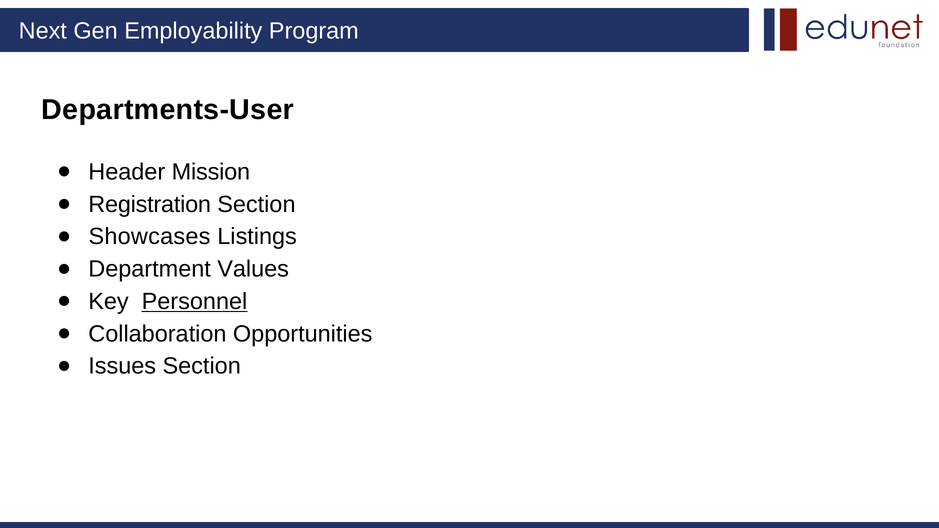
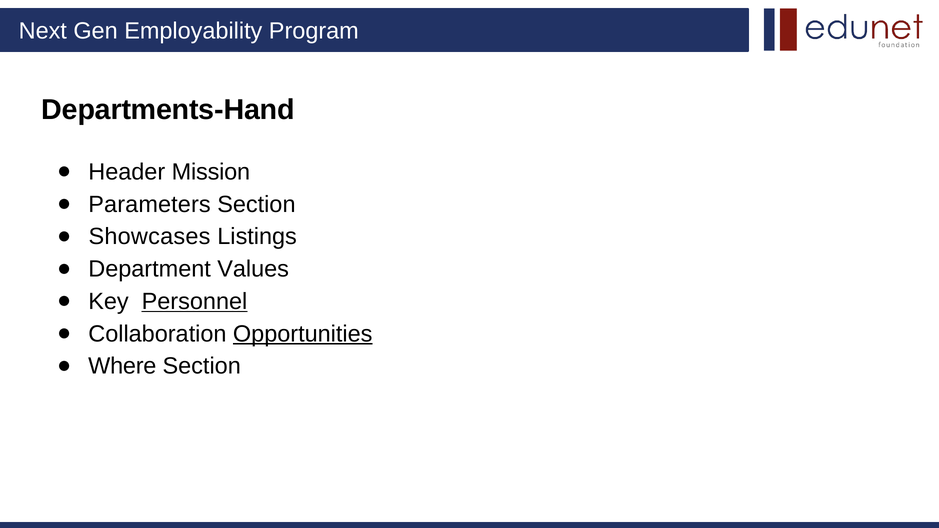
Departments-User: Departments-User -> Departments-Hand
Registration: Registration -> Parameters
Opportunities underline: none -> present
Issues: Issues -> Where
